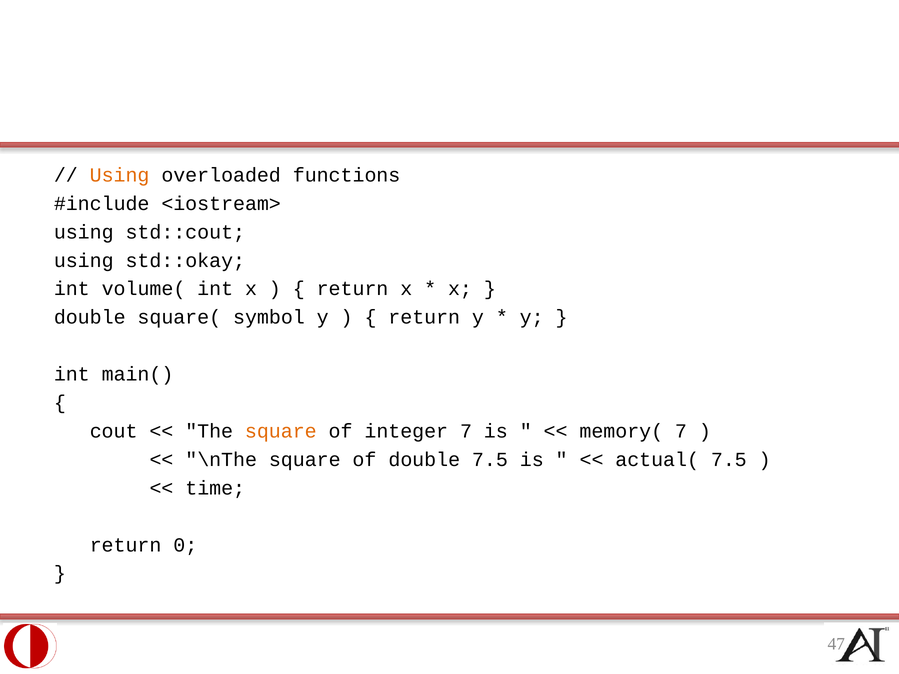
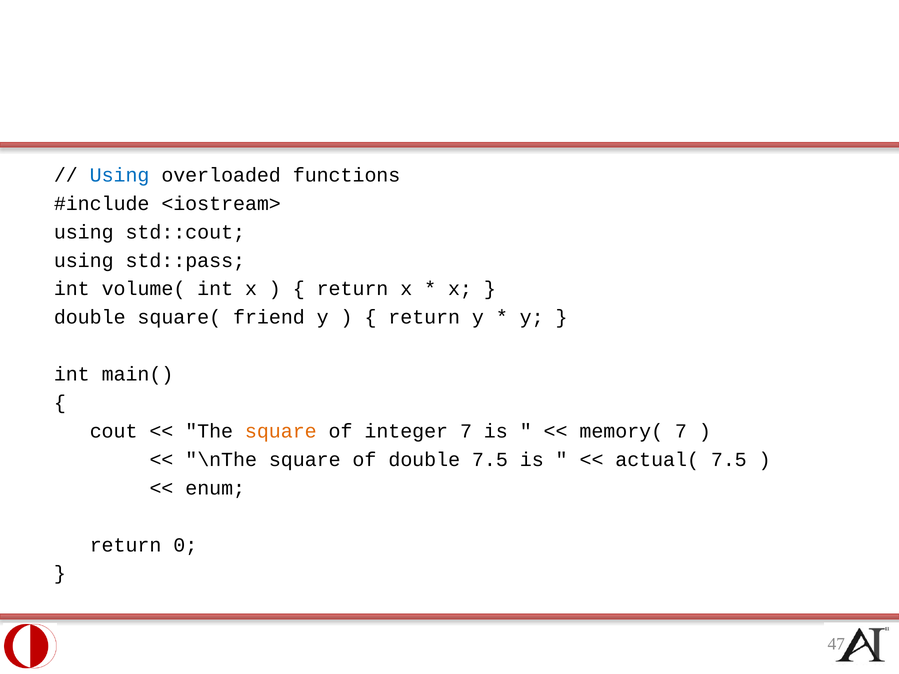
Using at (120, 175) colour: orange -> blue
std::okay: std::okay -> std::pass
symbol: symbol -> friend
time: time -> enum
